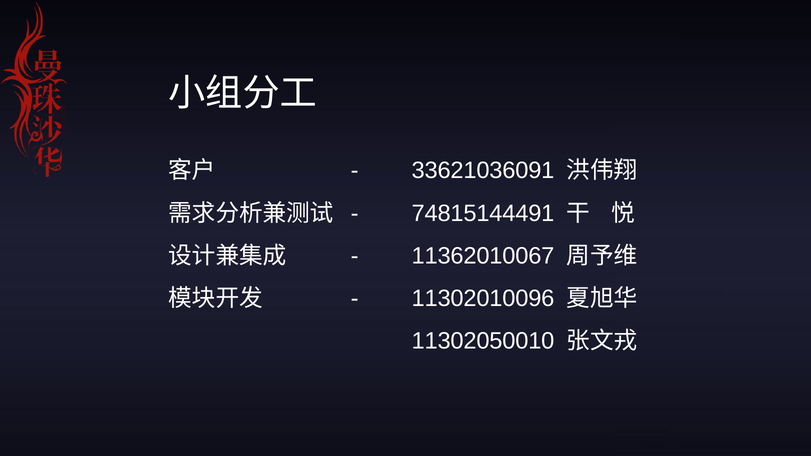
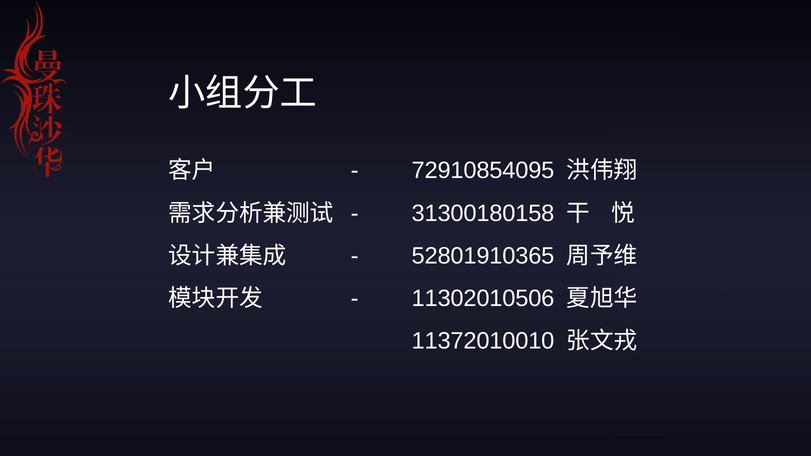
33621036091: 33621036091 -> 72910854095
74815144491: 74815144491 -> 31300180158
11362010067: 11362010067 -> 52801910365
11302010096: 11302010096 -> 11302010506
11302050010: 11302050010 -> 11372010010
